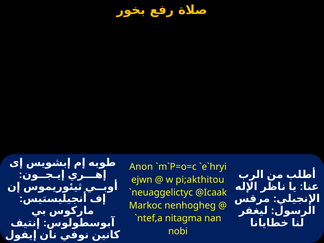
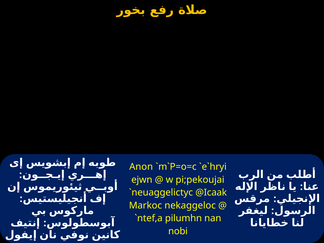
pi;akthitou: pi;akthitou -> pi;pekoujai
nenhogheg: nenhogheg -> nekaggeloc
nitagma: nitagma -> pilumhn
